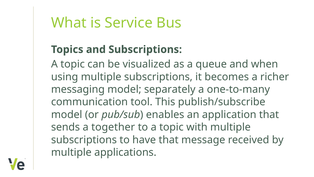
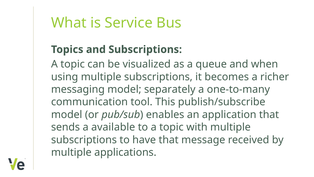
together: together -> available
